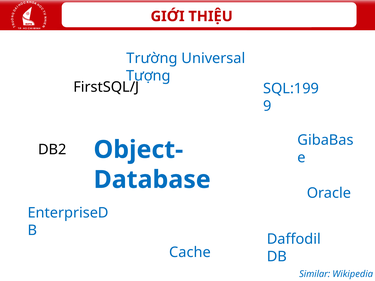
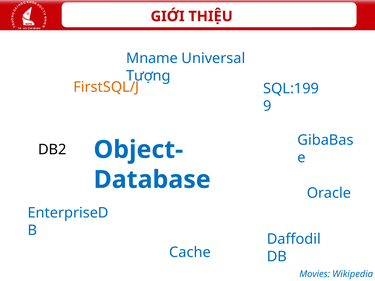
Trường: Trường -> Mname
FirstSQL/J colour: black -> orange
Similar: Similar -> Movies
